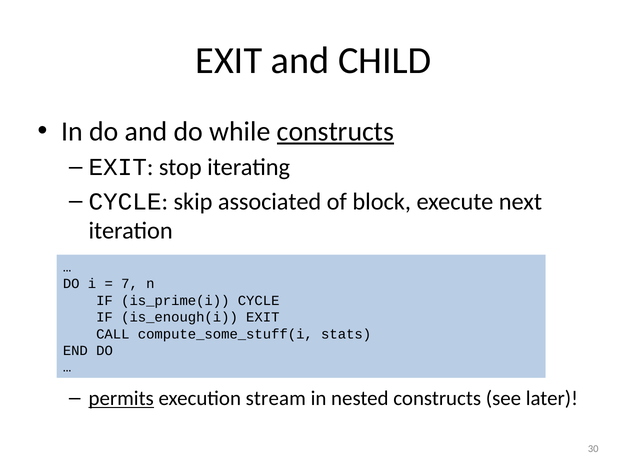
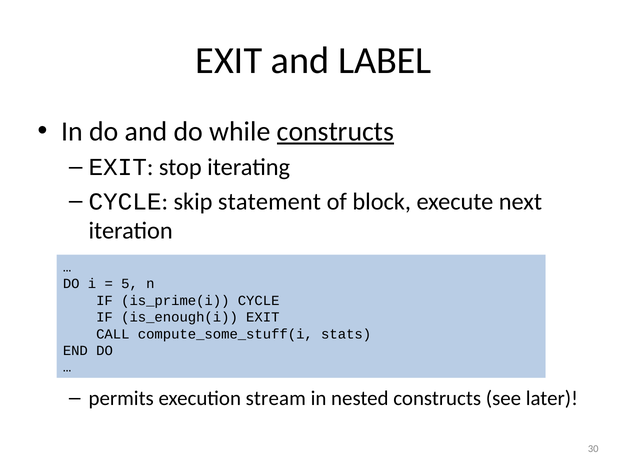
CHILD: CHILD -> LABEL
associated: associated -> statement
7: 7 -> 5
permits underline: present -> none
